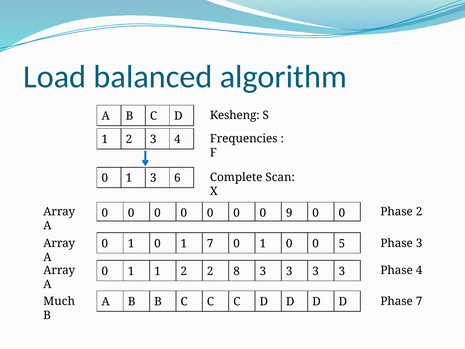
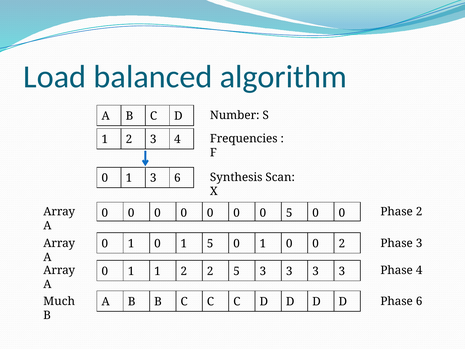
Kesheng: Kesheng -> Number
Complete: Complete -> Synthesis
0 9: 9 -> 5
1 7: 7 -> 5
0 5: 5 -> 2
2 8: 8 -> 5
Phase 7: 7 -> 6
